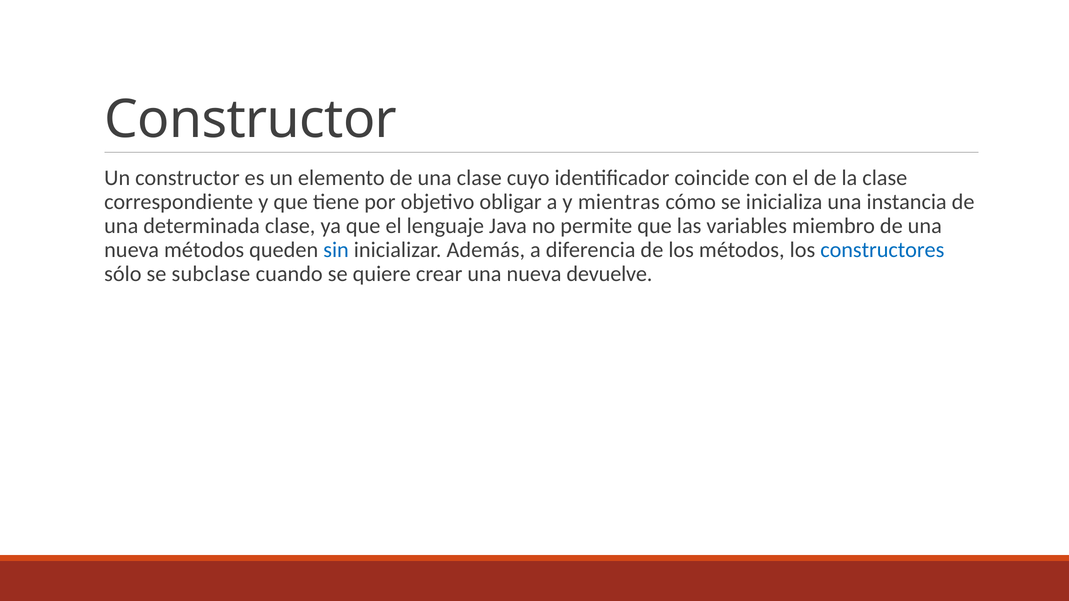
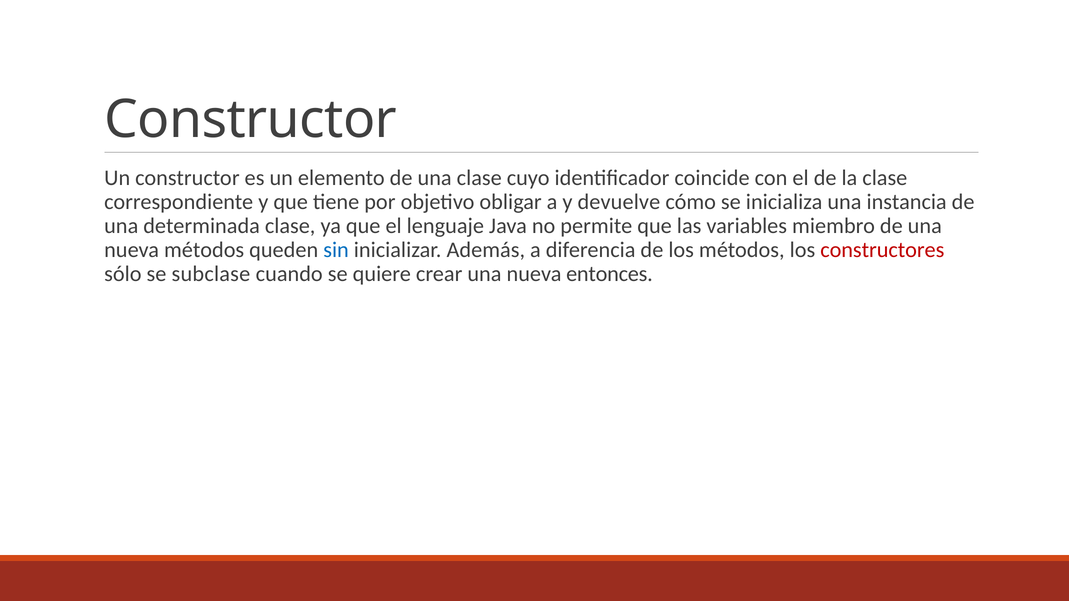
mientras: mientras -> devuelve
constructores colour: blue -> red
devuelve: devuelve -> entonces
